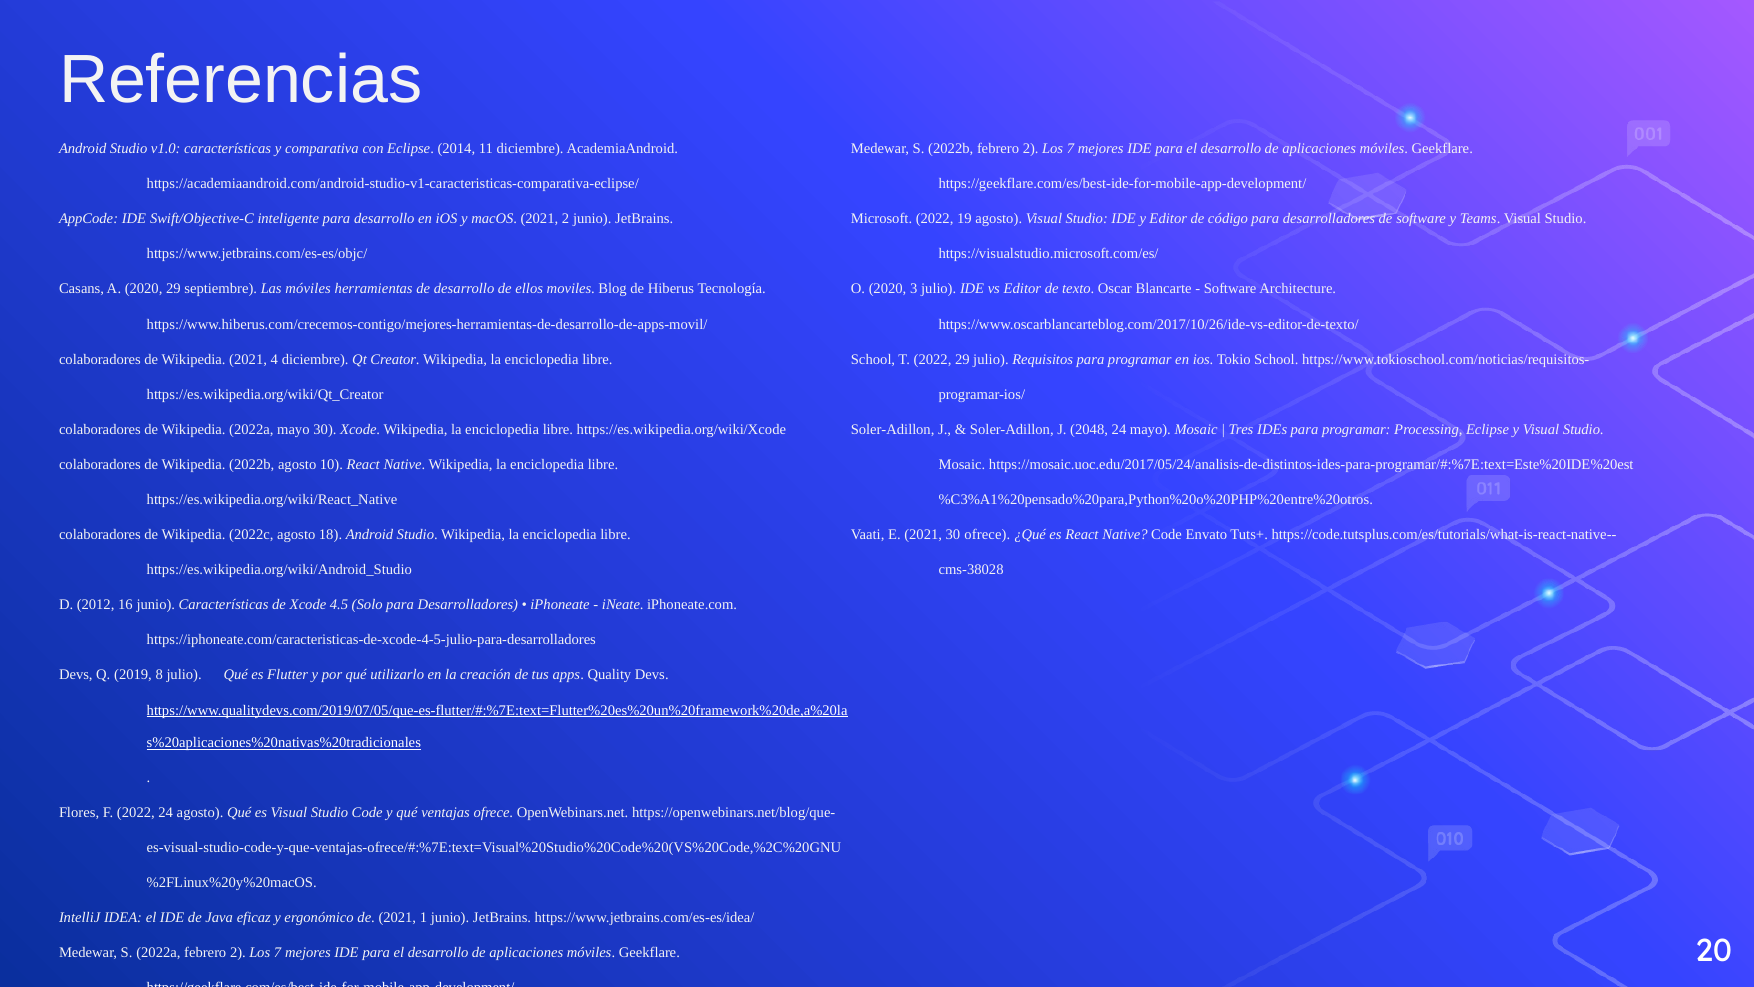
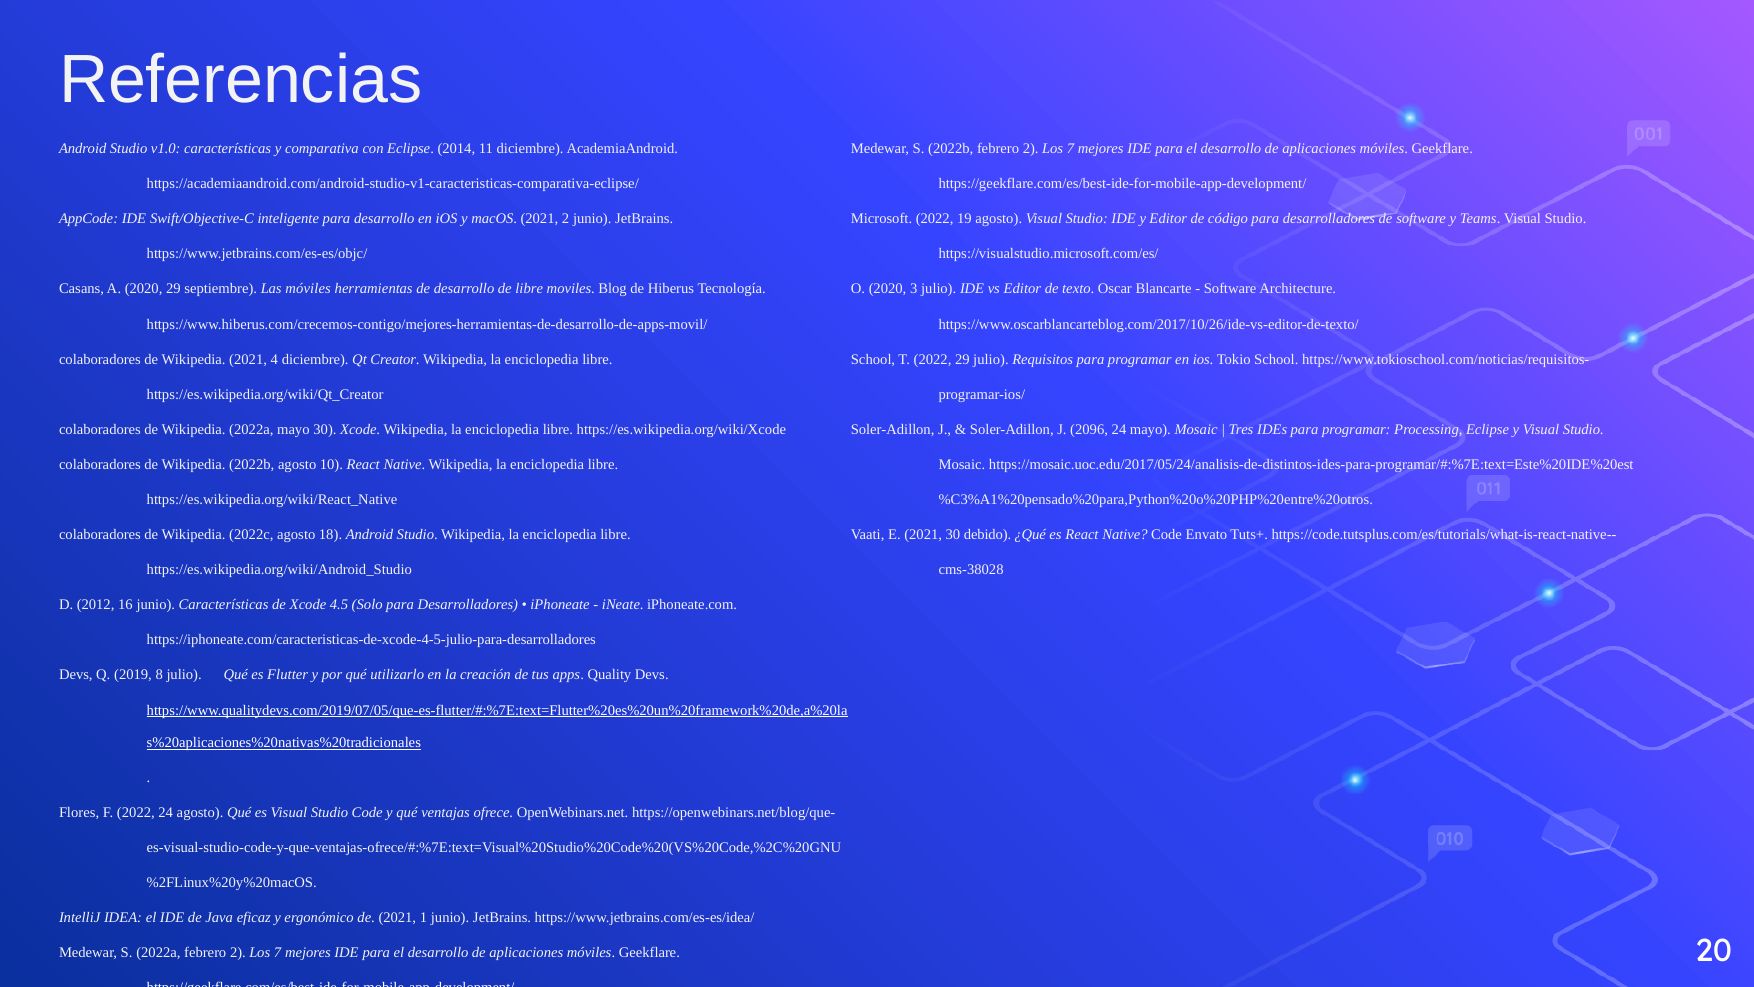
de ellos: ellos -> libre
2048: 2048 -> 2096
30 ofrece: ofrece -> debido
